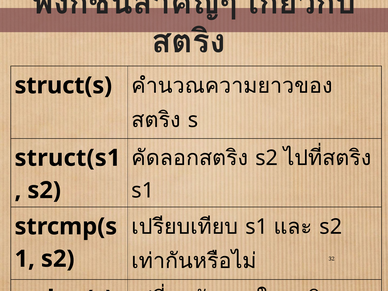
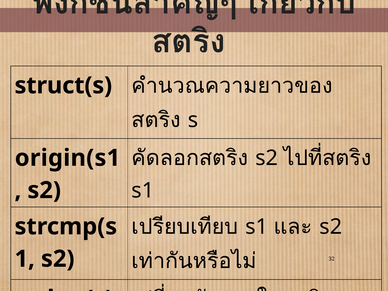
struct(s1: struct(s1 -> origin(s1
